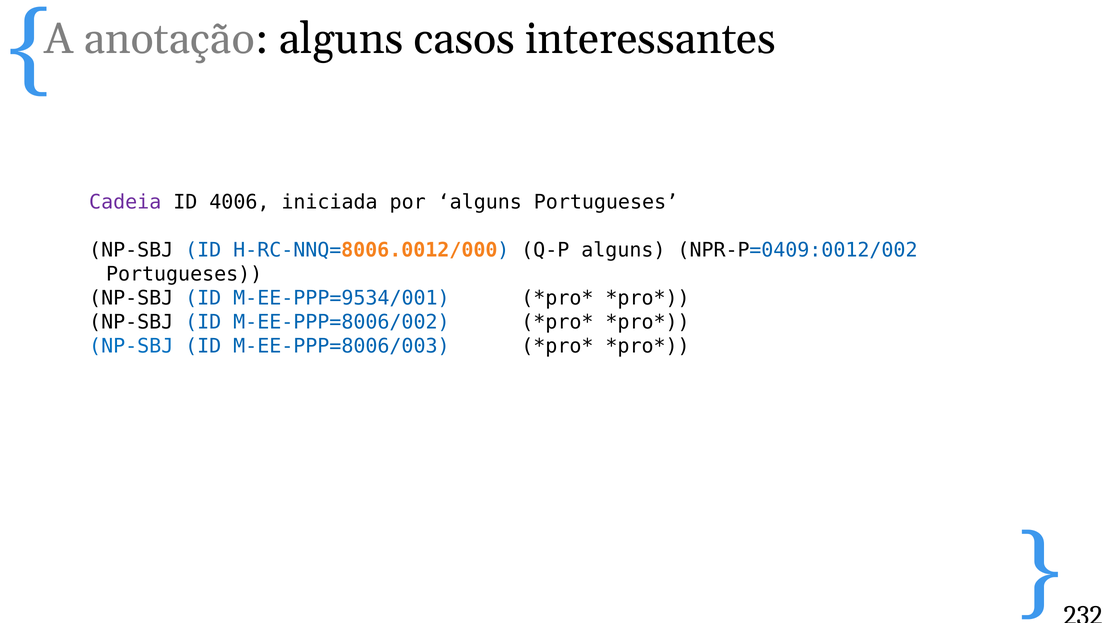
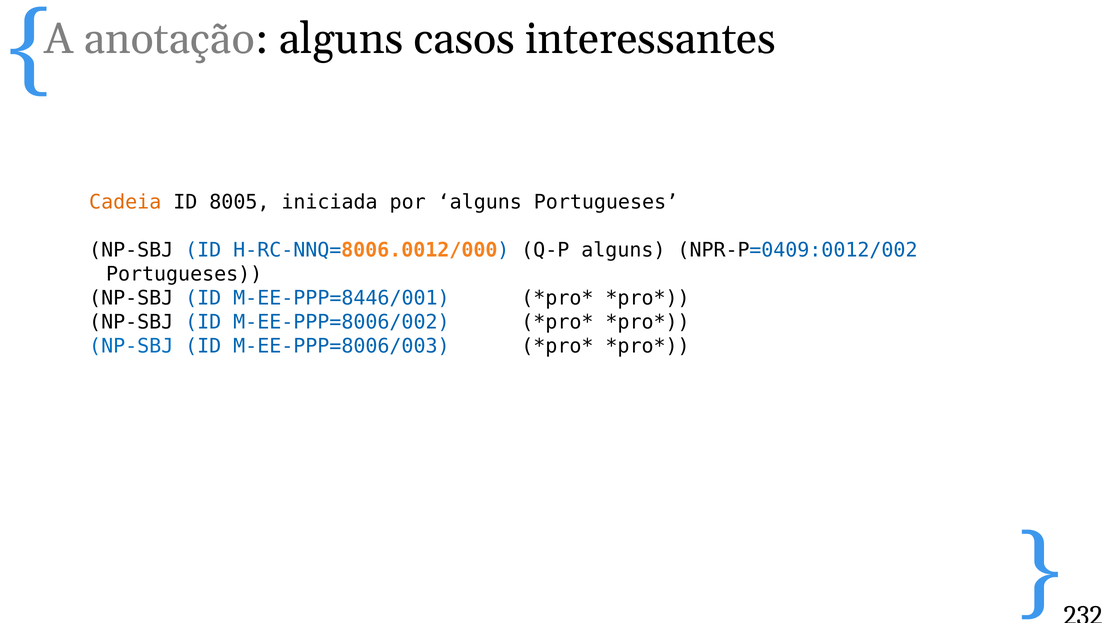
Cadeia colour: purple -> orange
4006: 4006 -> 8005
M-EE-PPP=9534/001: M-EE-PPP=9534/001 -> M-EE-PPP=8446/001
